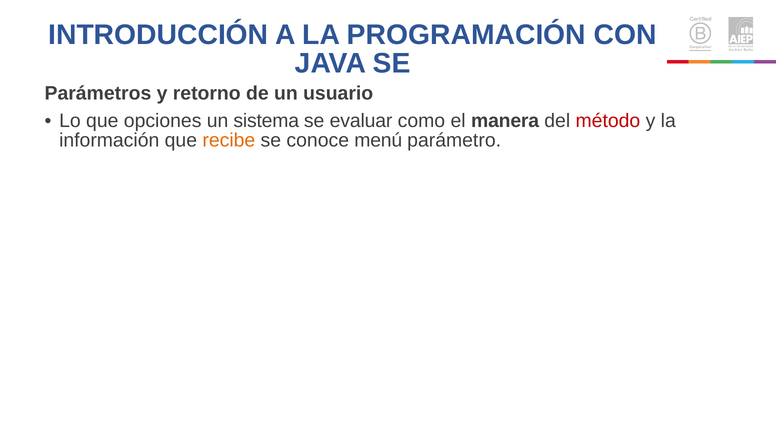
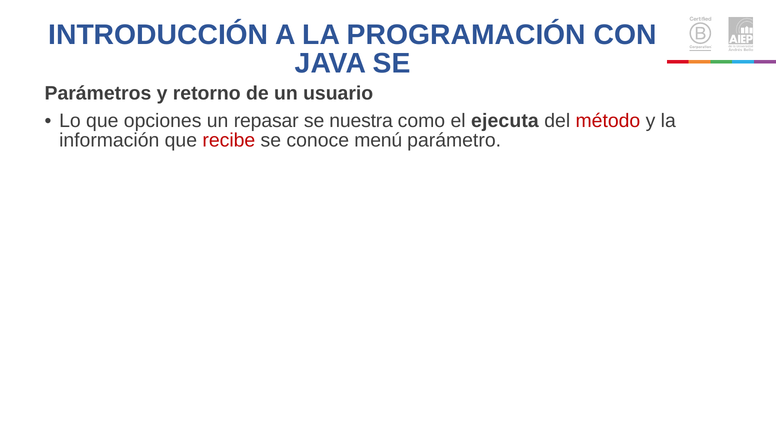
sistema: sistema -> repasar
evaluar: evaluar -> nuestra
manera: manera -> ejecuta
recibe colour: orange -> red
